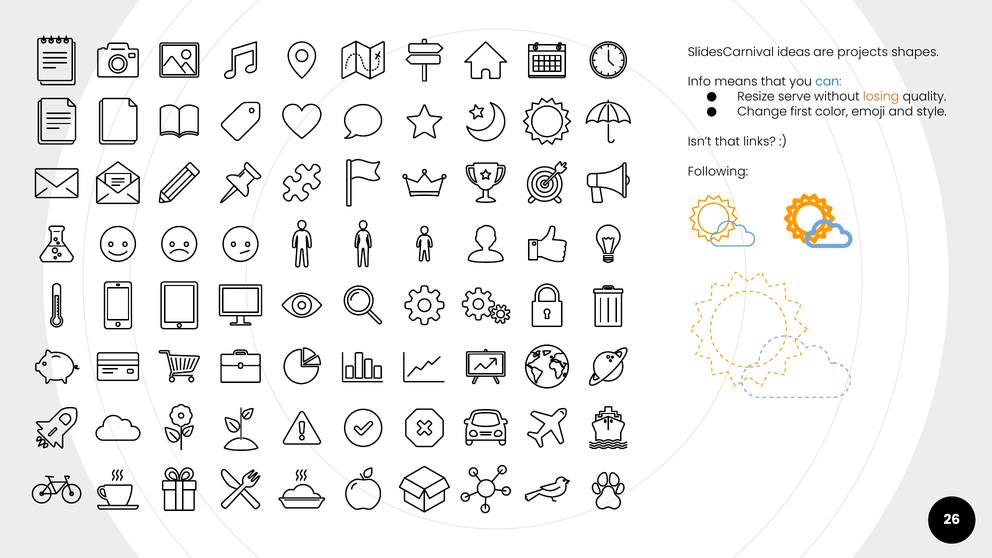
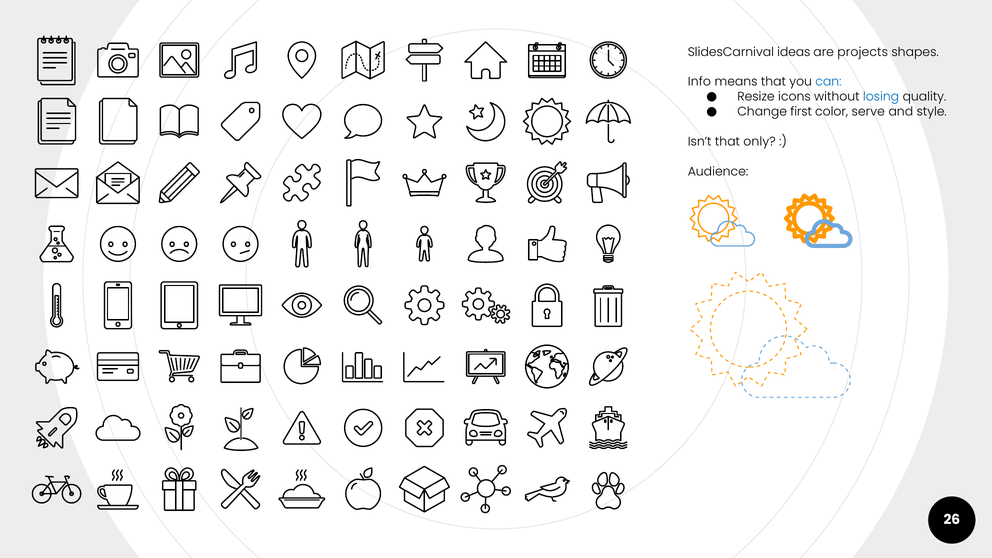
serve: serve -> icons
losing colour: orange -> blue
emoji: emoji -> serve
links: links -> only
Following: Following -> Audience
